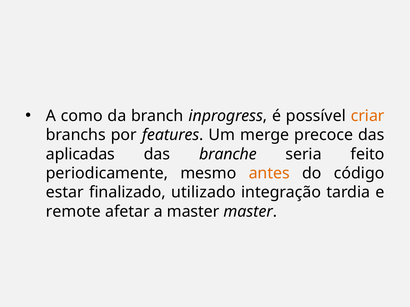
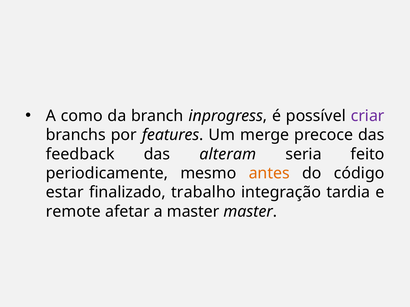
criar colour: orange -> purple
aplicadas: aplicadas -> feedback
branche: branche -> alteram
utilizado: utilizado -> trabalho
